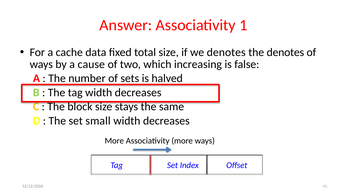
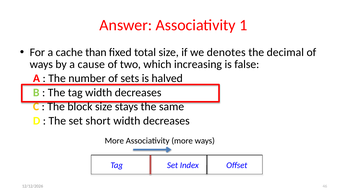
data: data -> than
the denotes: denotes -> decimal
small: small -> short
